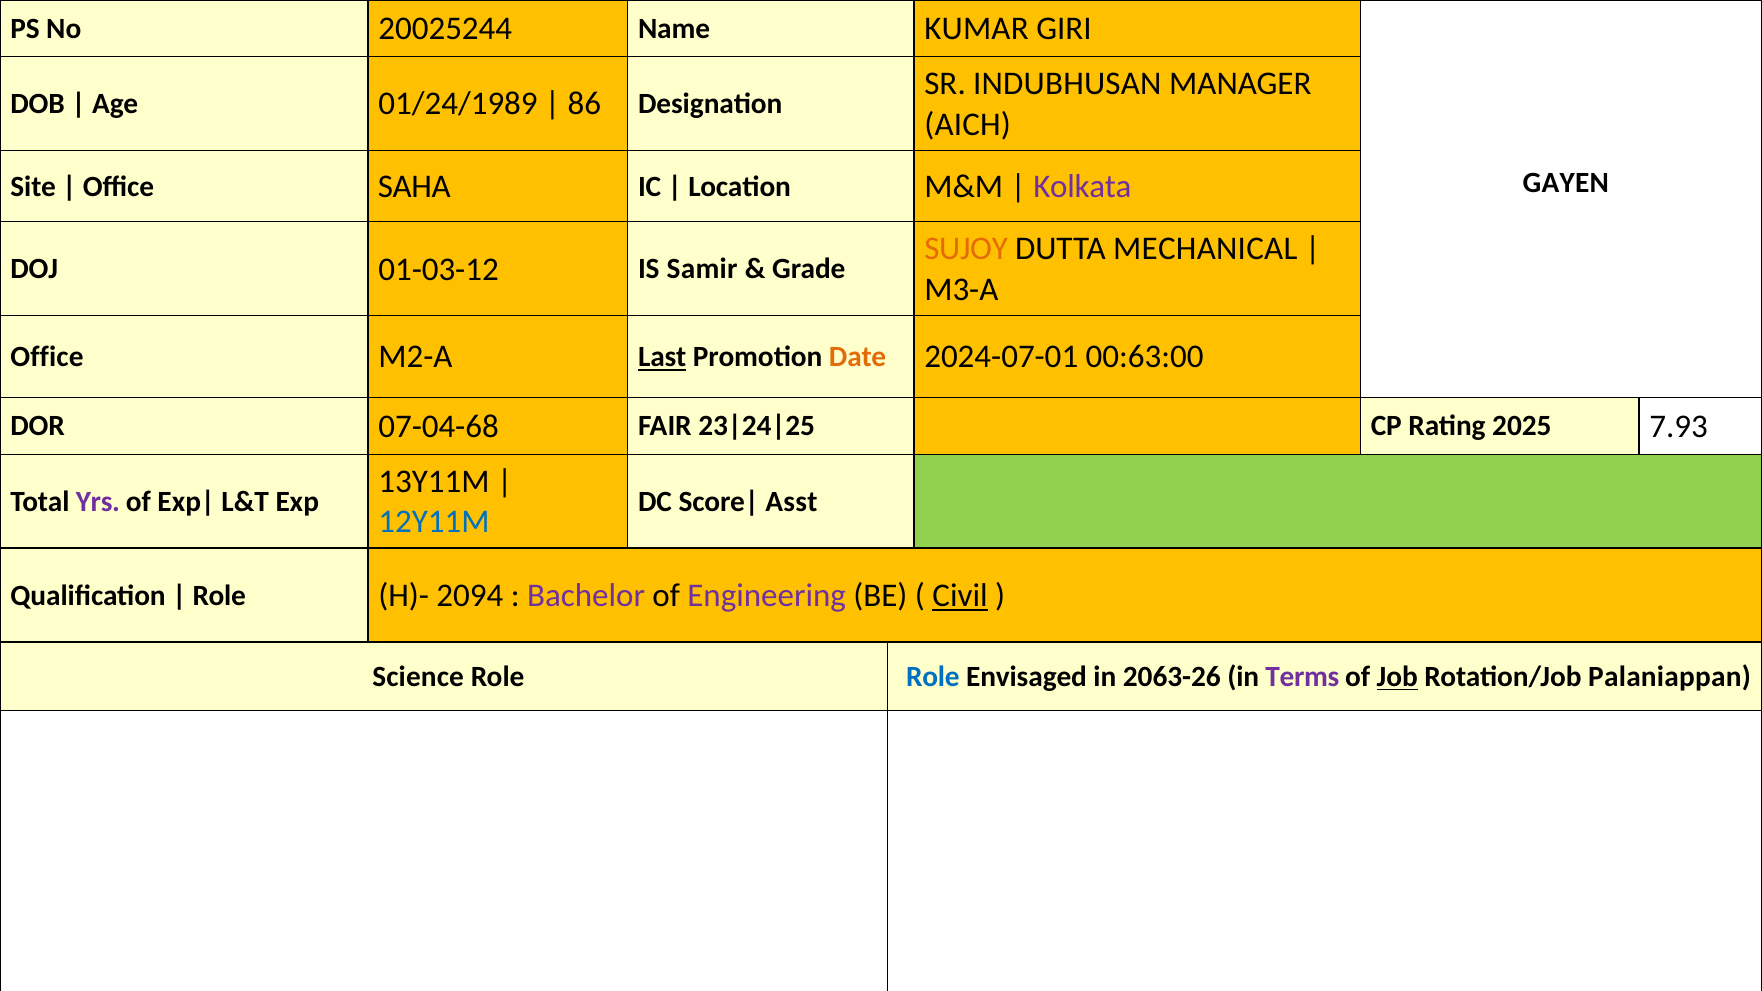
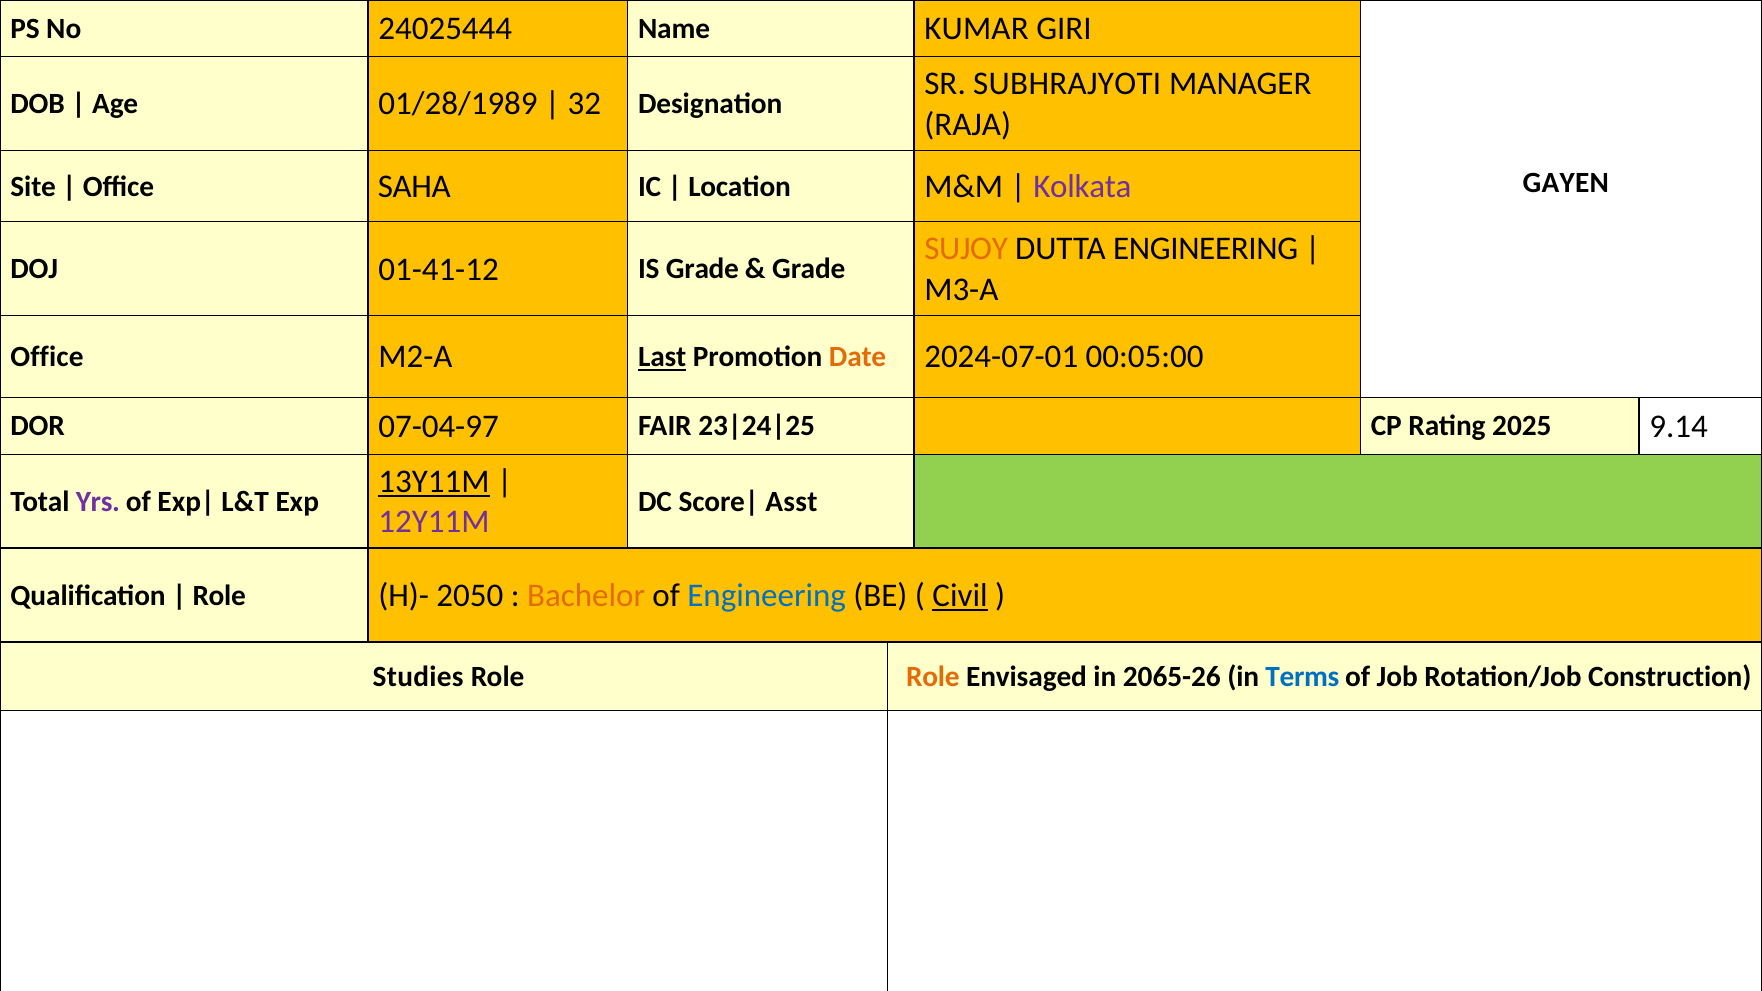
20025244: 20025244 -> 24025444
INDUBHUSAN: INDUBHUSAN -> SUBHRAJYOTI
01/24/1989: 01/24/1989 -> 01/28/1989
86: 86 -> 32
AICH: AICH -> RAJA
DUTTA MECHANICAL: MECHANICAL -> ENGINEERING
01-03-12: 01-03-12 -> 01-41-12
IS Samir: Samir -> Grade
00:63:00: 00:63:00 -> 00:05:00
07-04-68: 07-04-68 -> 07-04-97
7.93: 7.93 -> 9.14
13Y11M underline: none -> present
12Y11M colour: blue -> purple
2094: 2094 -> 2050
Bachelor colour: purple -> orange
Engineering at (767, 596) colour: purple -> blue
Science: Science -> Studies
Role at (933, 677) colour: blue -> orange
2063-26: 2063-26 -> 2065-26
Terms colour: purple -> blue
Job underline: present -> none
Palaniappan: Palaniappan -> Construction
